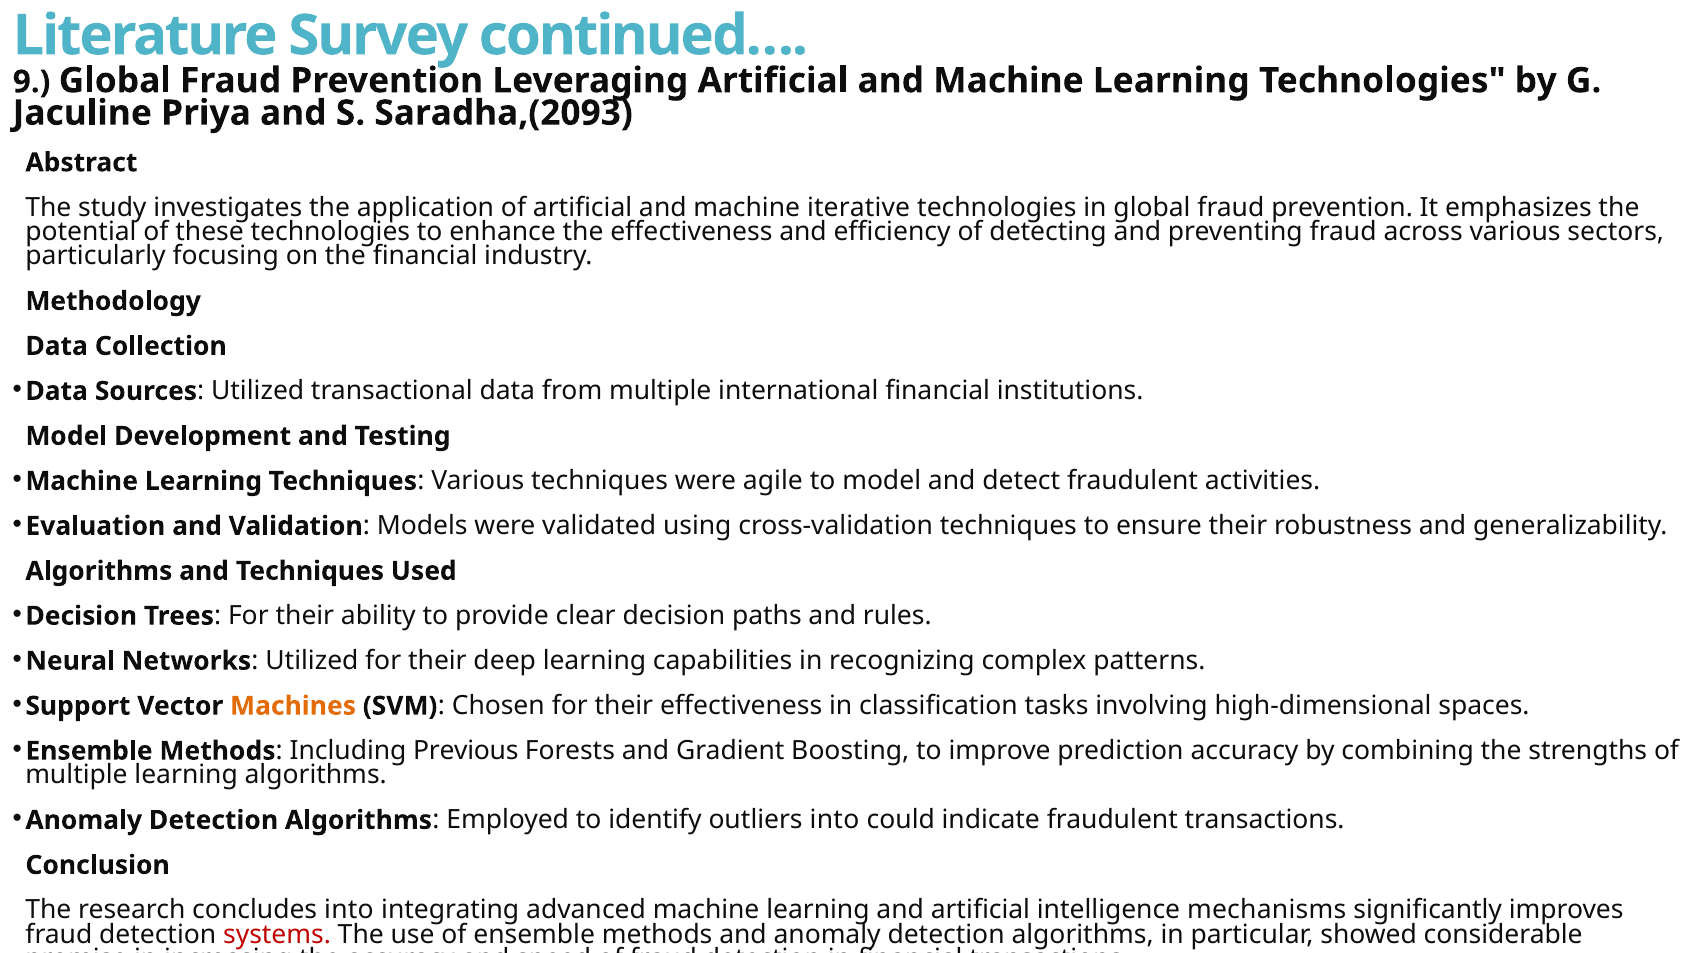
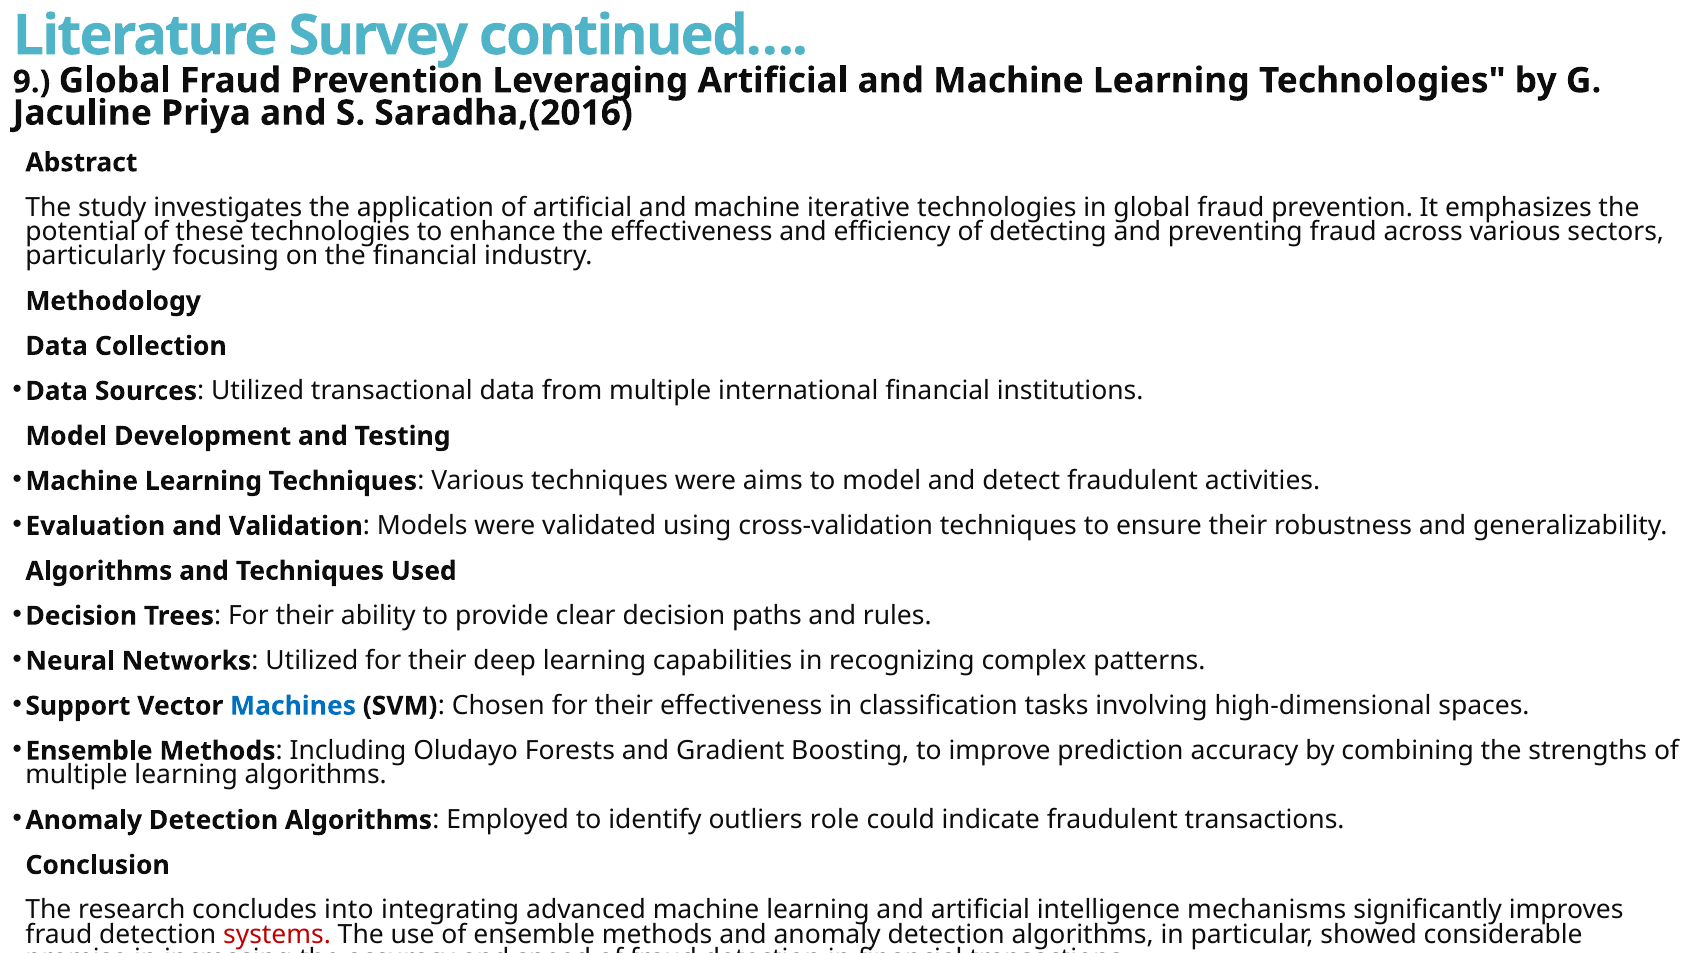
Saradha,(2093: Saradha,(2093 -> Saradha,(2016
agile: agile -> aims
Machines colour: orange -> blue
Previous: Previous -> Oludayo
outliers into: into -> role
